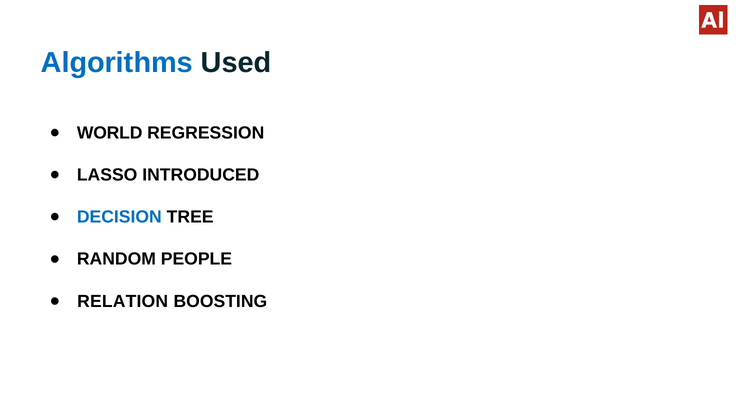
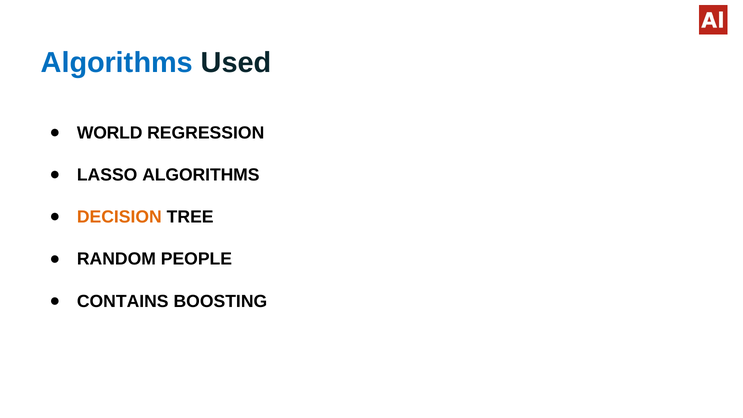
LASSO INTRODUCED: INTRODUCED -> ALGORITHMS
DECISION colour: blue -> orange
RELATION: RELATION -> CONTAINS
